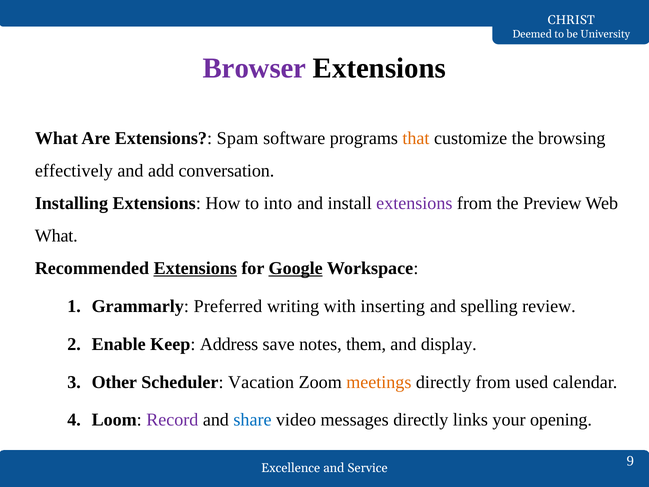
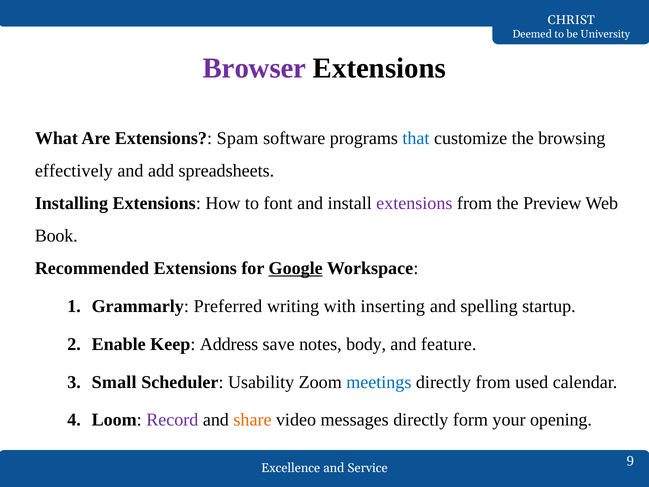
that colour: orange -> blue
conversation: conversation -> spreadsheets
into: into -> font
What at (56, 236): What -> Book
Extensions at (195, 268) underline: present -> none
review: review -> startup
them: them -> body
display: display -> feature
Other: Other -> Small
Vacation: Vacation -> Usability
meetings colour: orange -> blue
share colour: blue -> orange
links: links -> form
